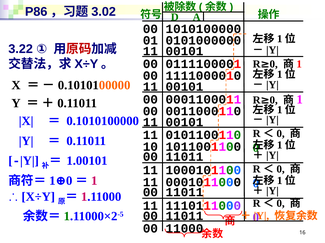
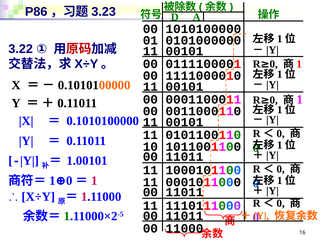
3.02: 3.02 -> 3.23
